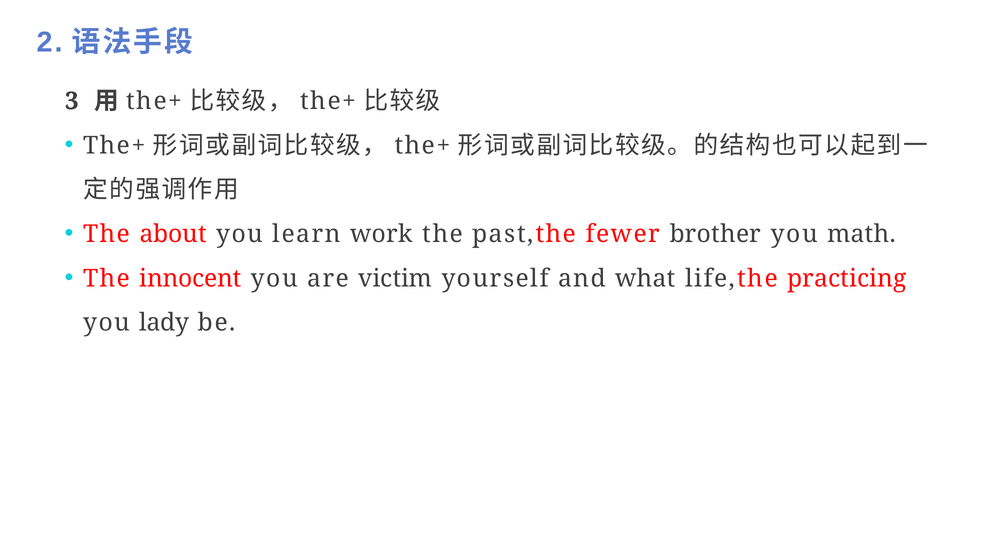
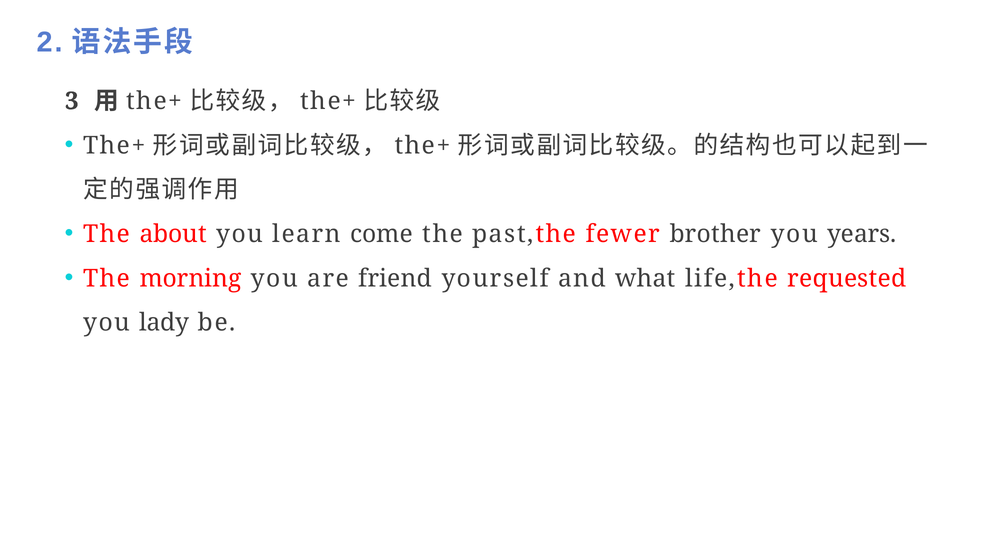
work: work -> come
math: math -> years
innocent: innocent -> morning
victim: victim -> friend
practicing: practicing -> requested
